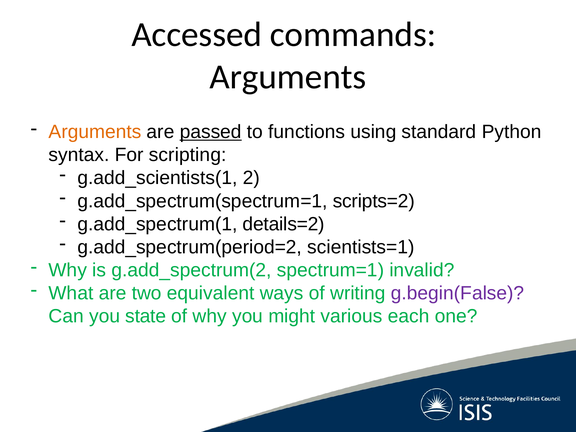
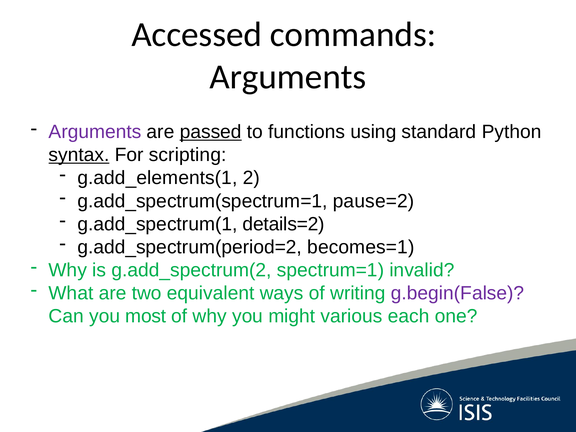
Arguments at (95, 132) colour: orange -> purple
syntax underline: none -> present
g.add_scientists(1: g.add_scientists(1 -> g.add_elements(1
scripts=2: scripts=2 -> pause=2
scientists=1: scientists=1 -> becomes=1
state: state -> most
